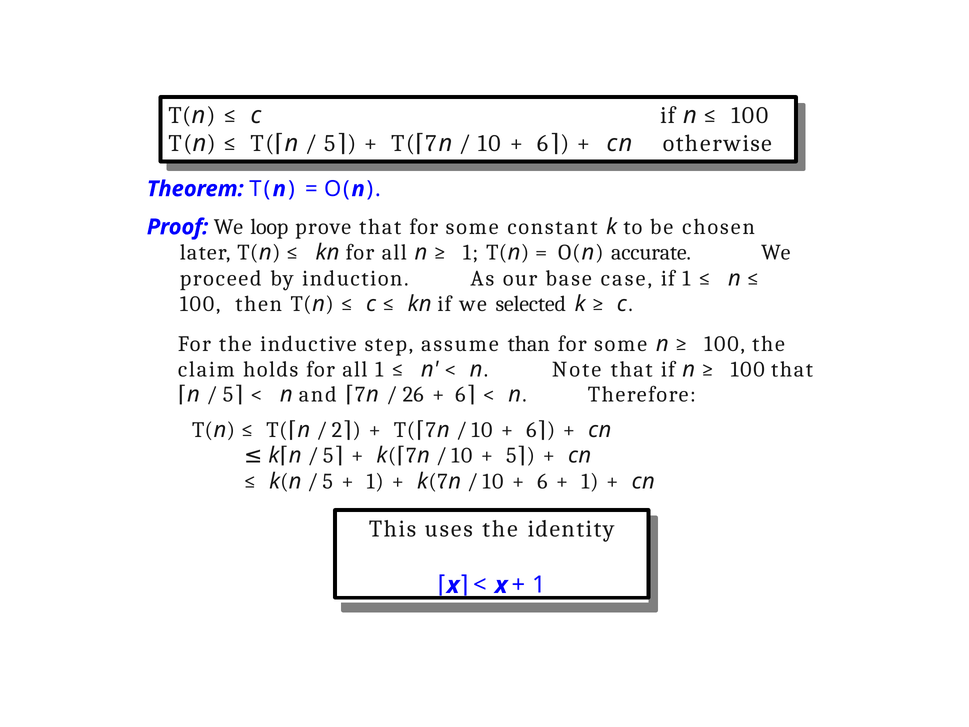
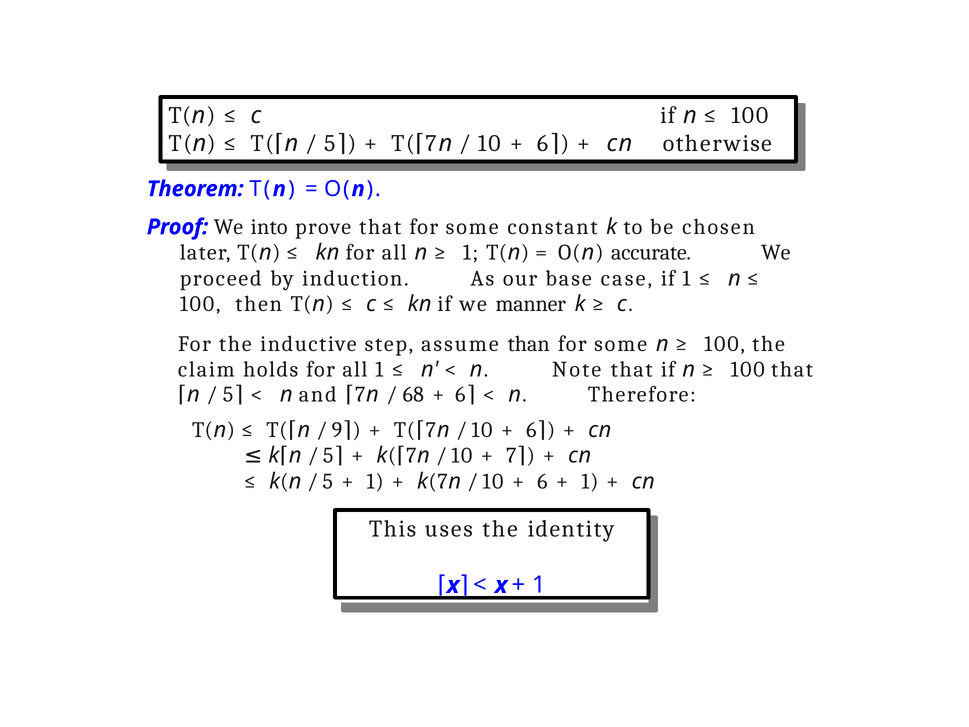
loop: loop -> into
selected: selected -> manner
26: 26 -> 68
2: 2 -> 9
5 at (511, 455): 5 -> 7
